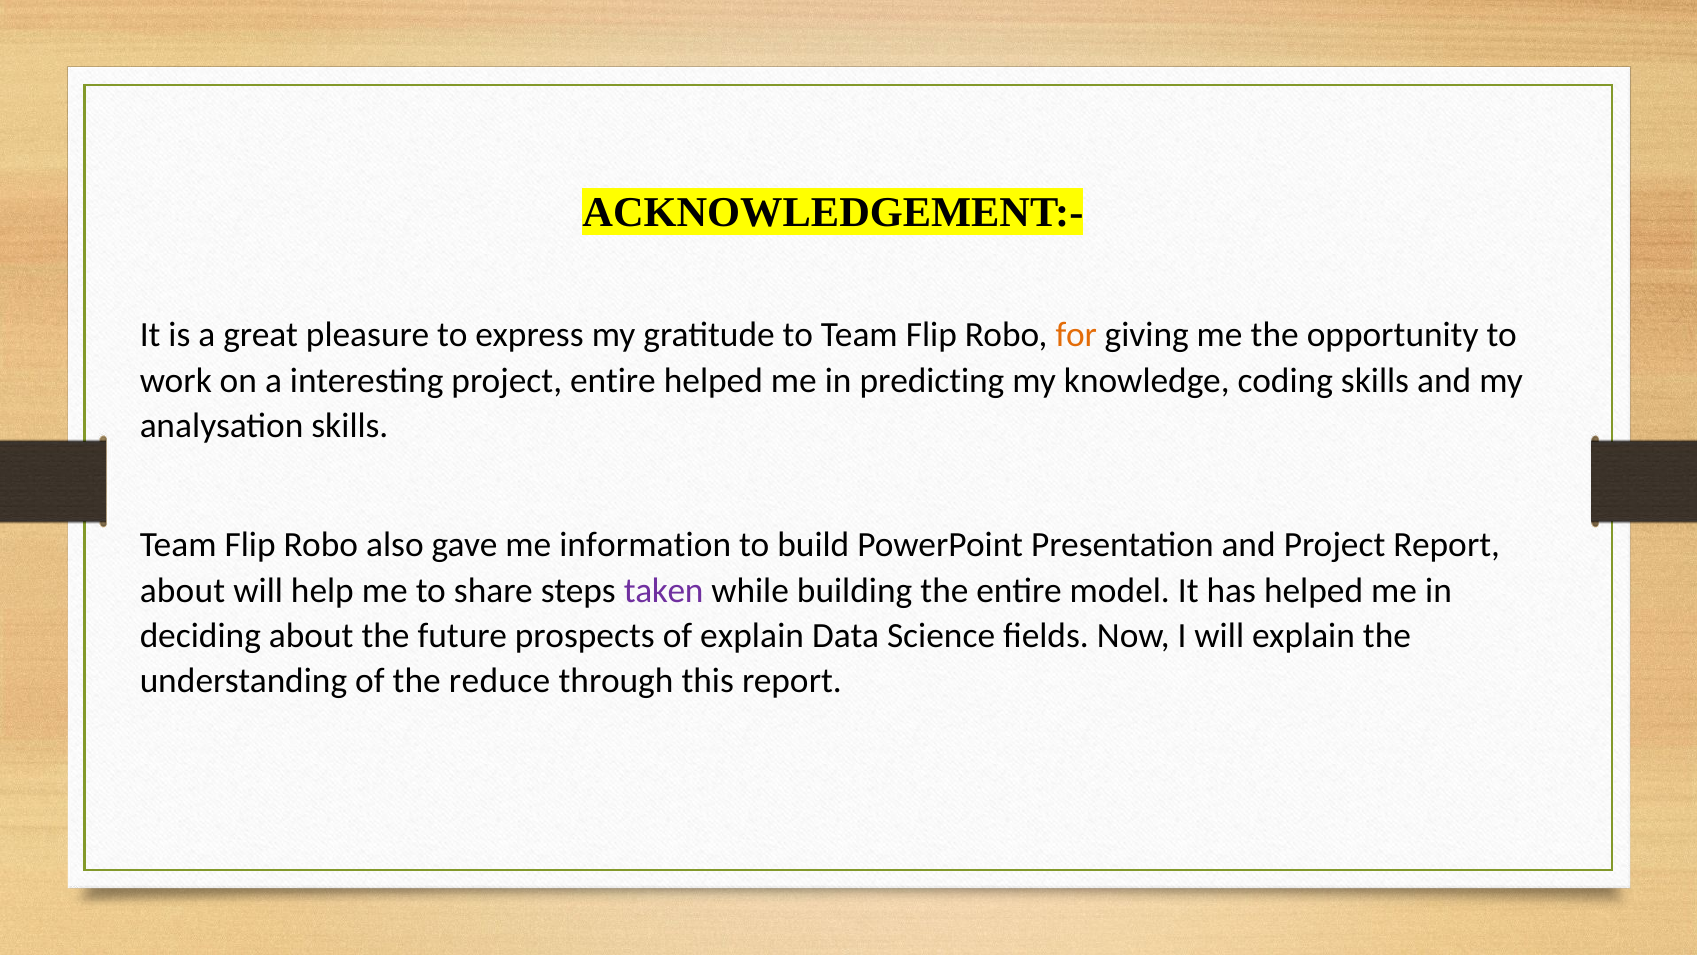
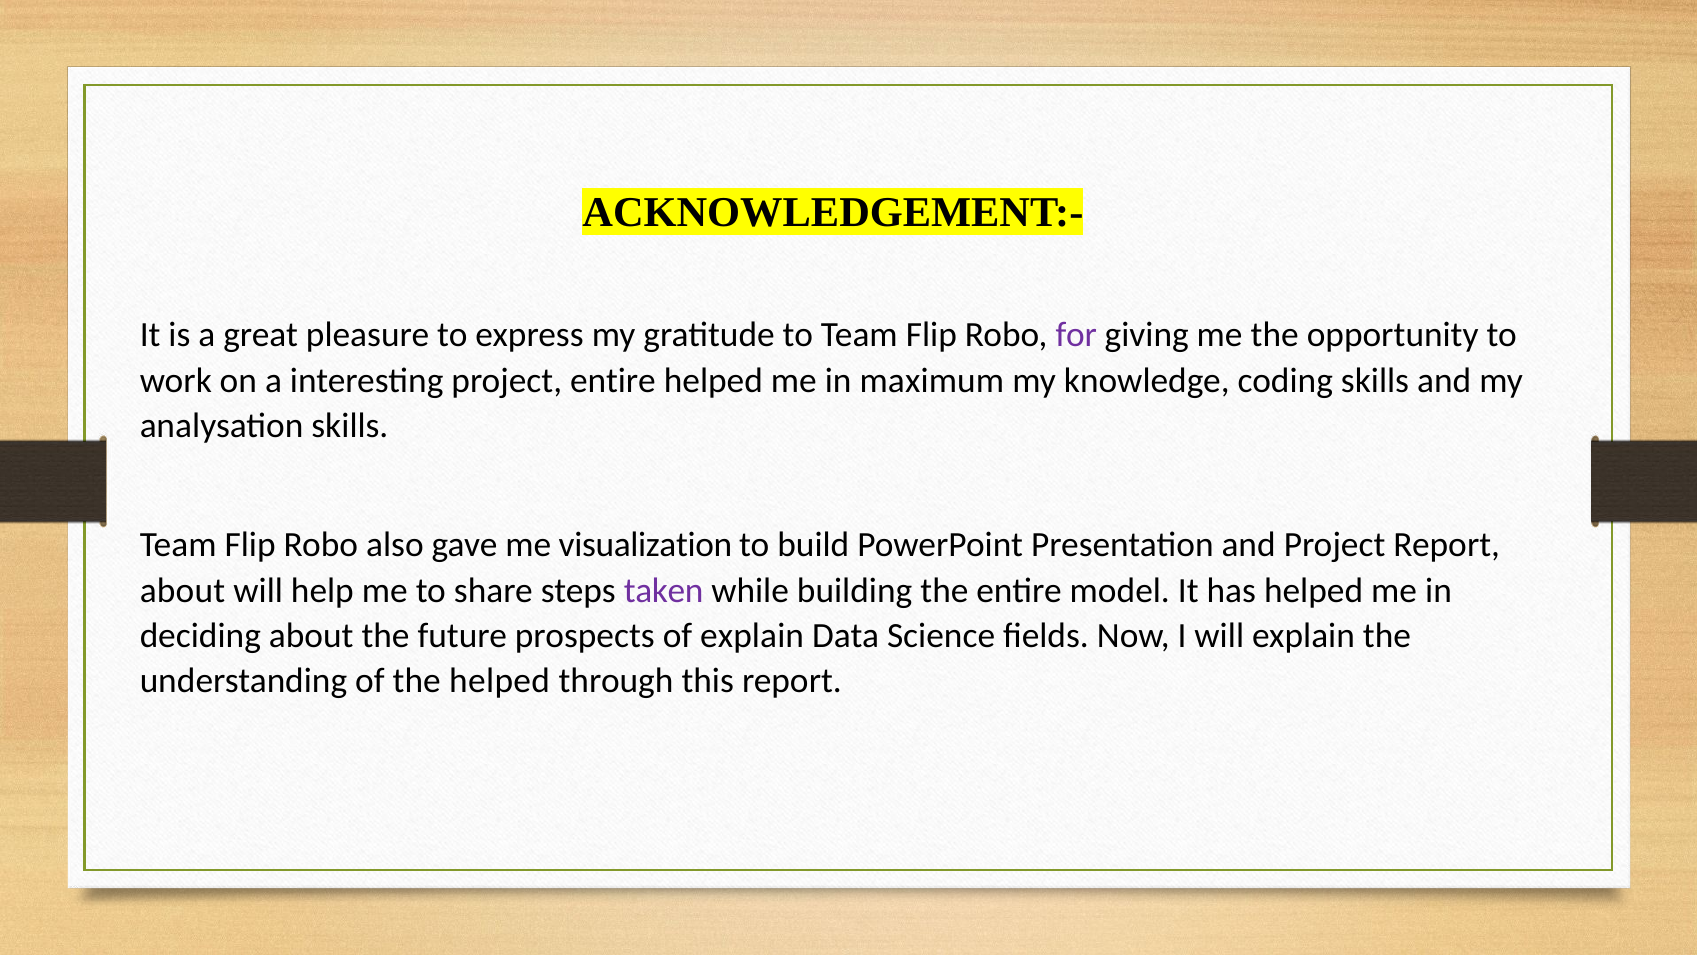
for colour: orange -> purple
predicting: predicting -> maximum
information: information -> visualization
the reduce: reduce -> helped
